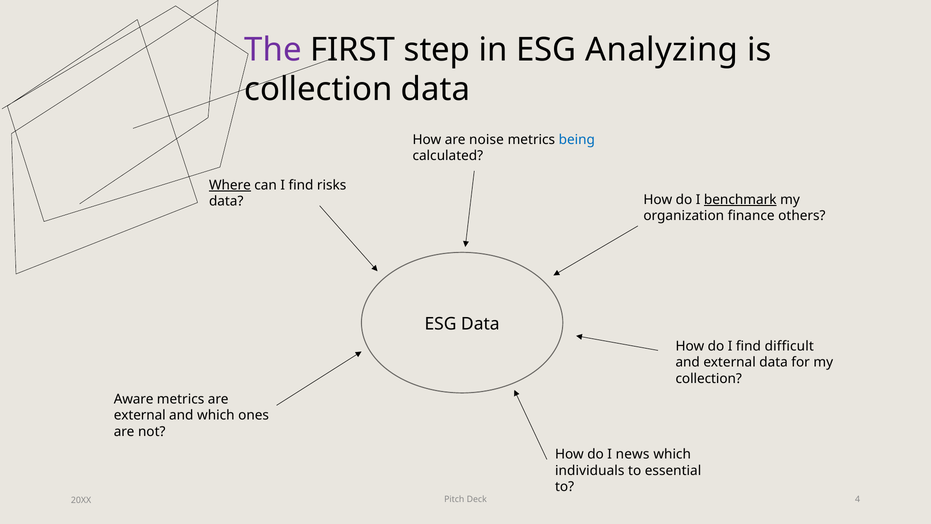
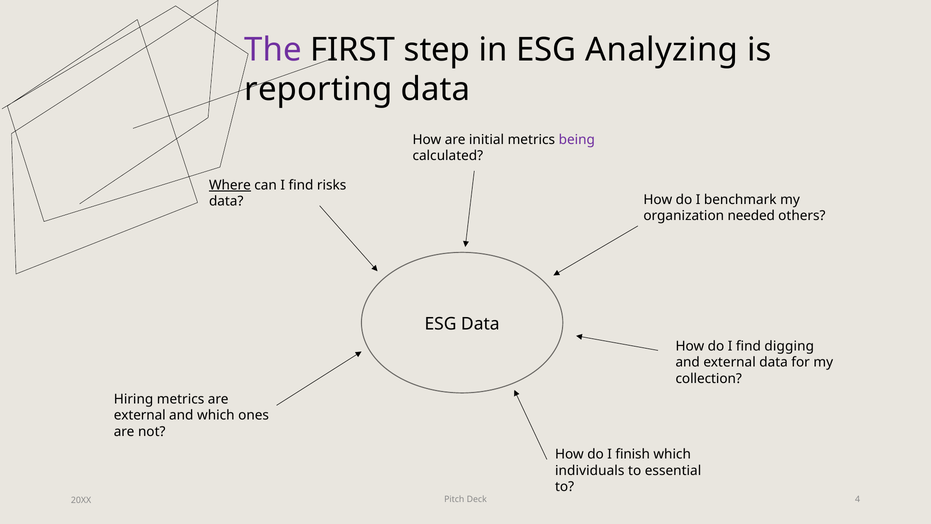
collection at (318, 89): collection -> reporting
noise: noise -> initial
being colour: blue -> purple
benchmark underline: present -> none
finance: finance -> needed
difficult: difficult -> digging
Aware: Aware -> Hiring
news: news -> finish
